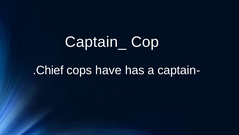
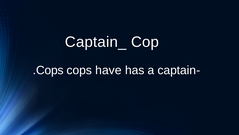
Chief at (50, 70): Chief -> Cops
